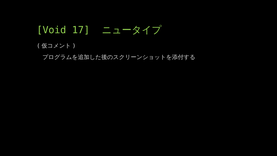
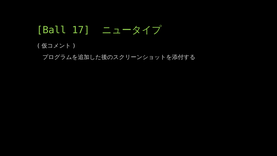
Void: Void -> Ball
